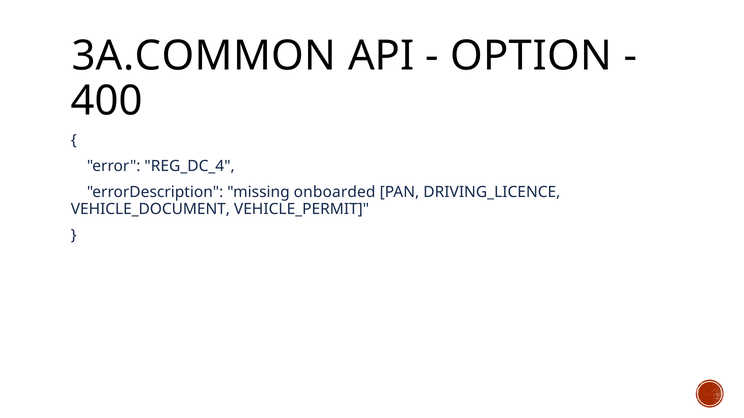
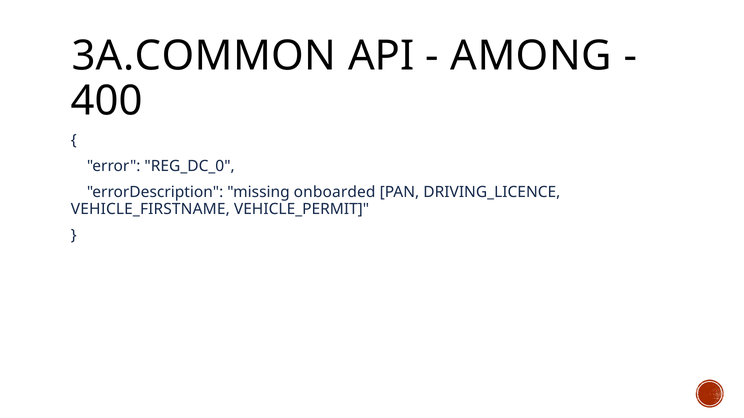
OPTION: OPTION -> AMONG
REG_DC_4: REG_DC_4 -> REG_DC_0
VEHICLE_DOCUMENT: VEHICLE_DOCUMENT -> VEHICLE_FIRSTNAME
